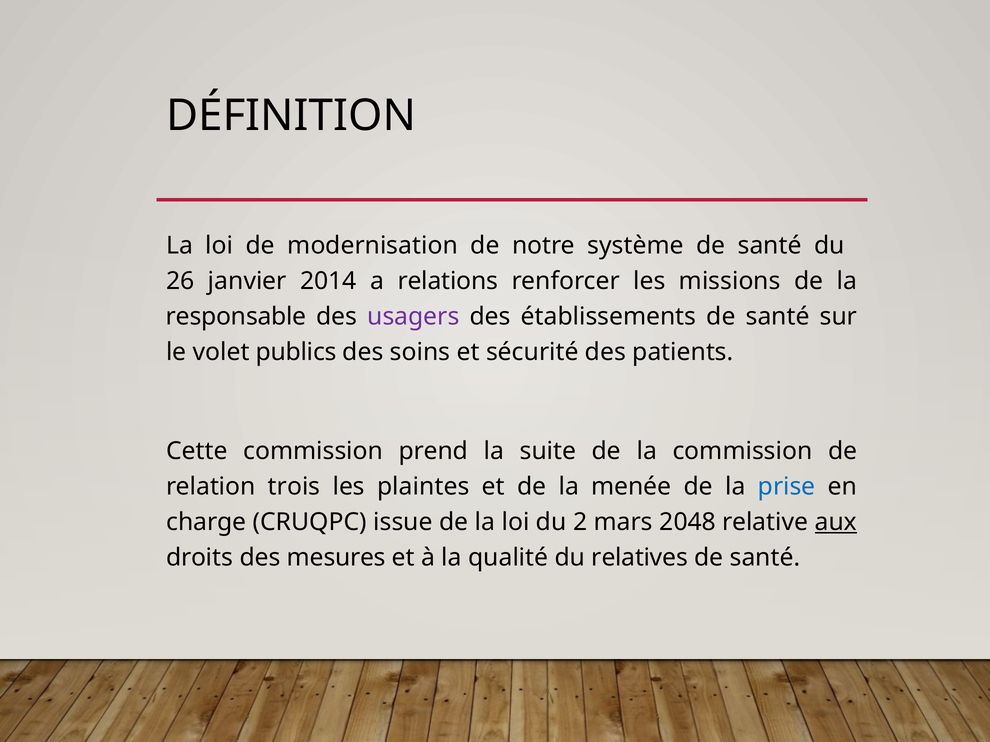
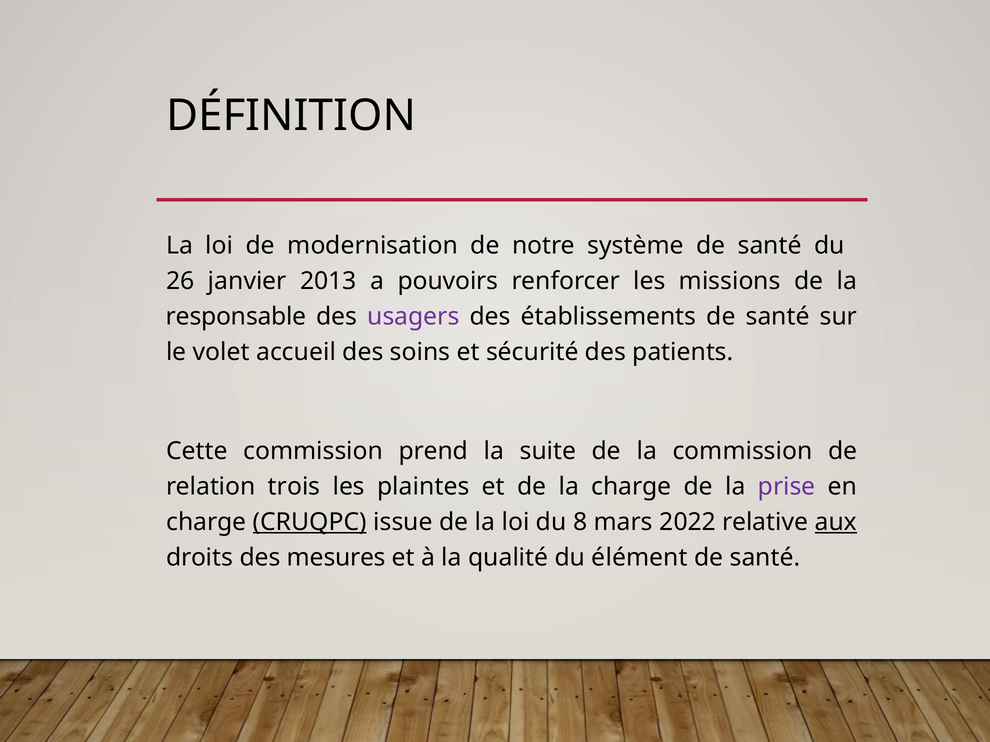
2014: 2014 -> 2013
relations: relations -> pouvoirs
publics: publics -> accueil
la menée: menée -> charge
prise colour: blue -> purple
CRUQPC underline: none -> present
2: 2 -> 8
2048: 2048 -> 2022
relatives: relatives -> élément
